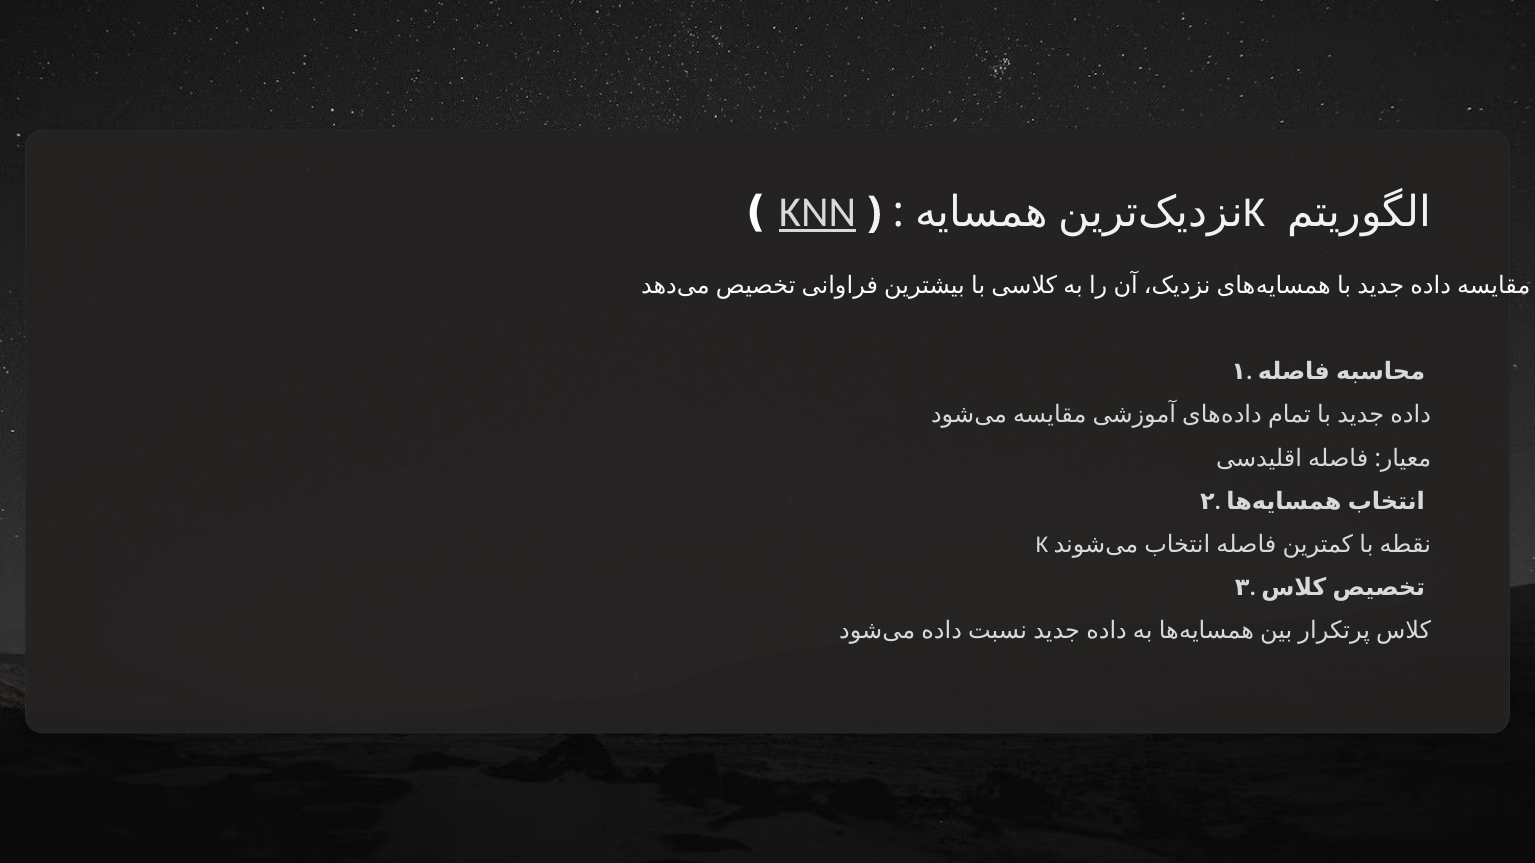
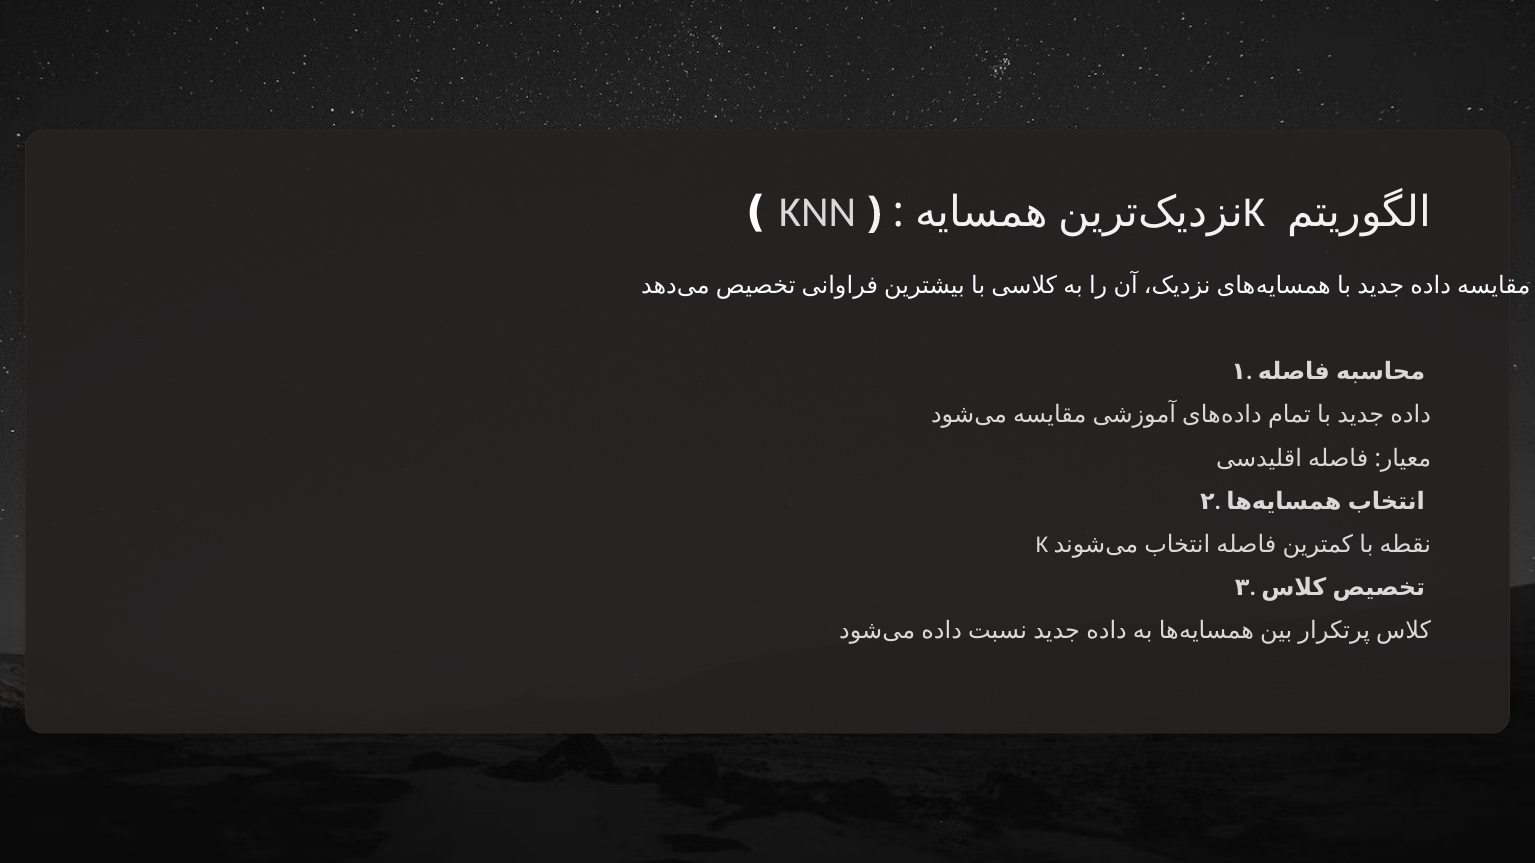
KNN underline: present -> none
